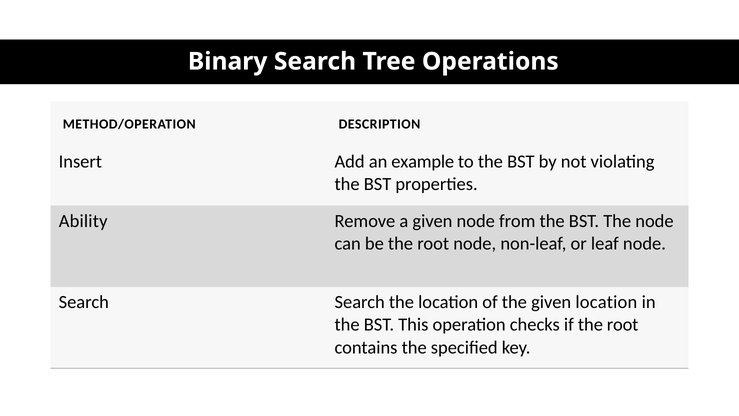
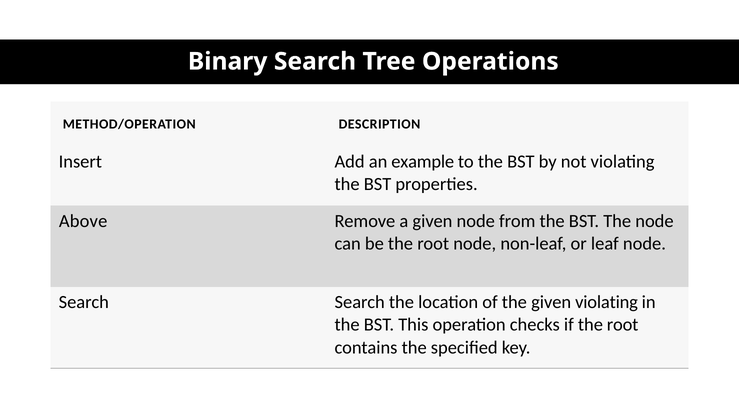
Ability: Ability -> Above
given location: location -> violating
